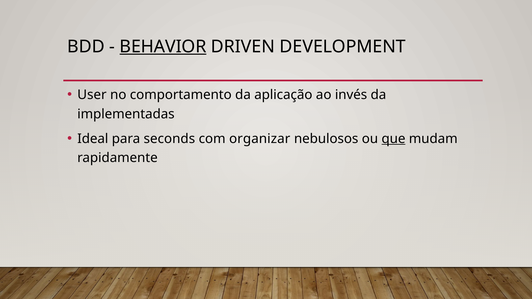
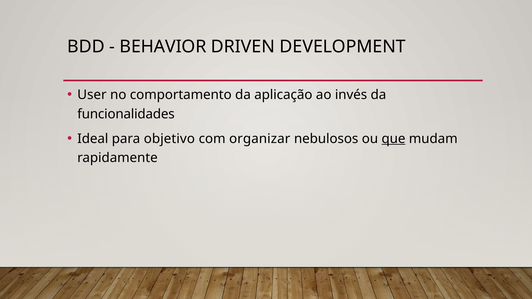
BEHAVIOR underline: present -> none
implementadas: implementadas -> funcionalidades
seconds: seconds -> objetivo
